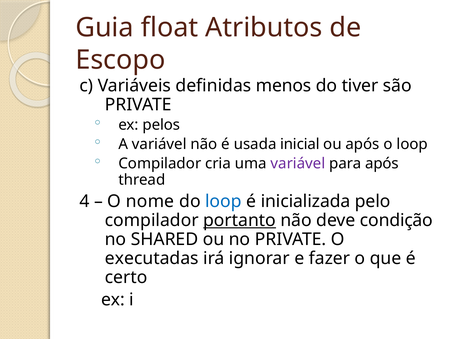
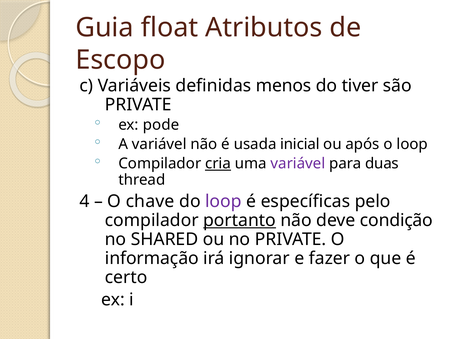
pelos: pelos -> pode
cria underline: none -> present
para após: após -> duas
nome: nome -> chave
loop at (223, 201) colour: blue -> purple
inicializada: inicializada -> específicas
executadas: executadas -> informação
